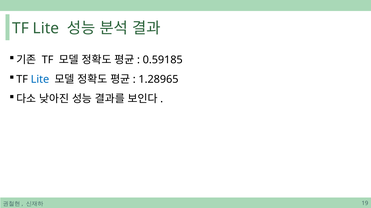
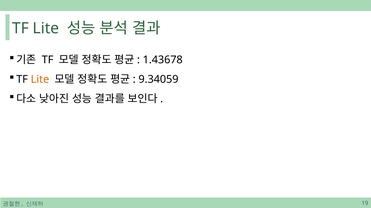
0.59185: 0.59185 -> 1.43678
Lite at (40, 80) colour: blue -> orange
1.28965: 1.28965 -> 9.34059
